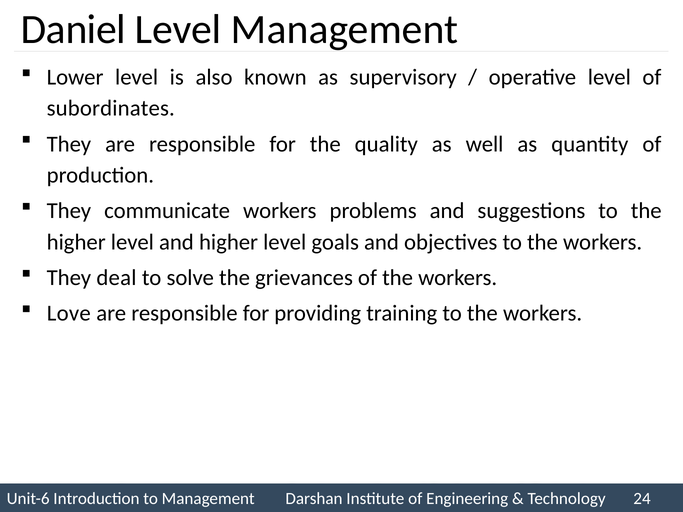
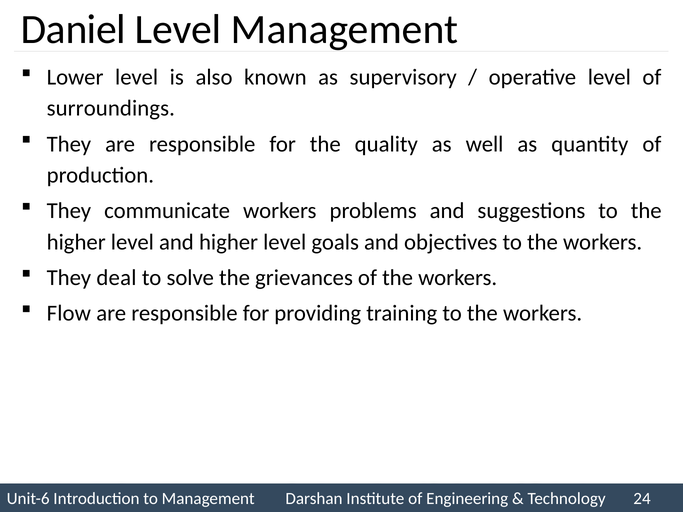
subordinates: subordinates -> surroundings
Love: Love -> Flow
